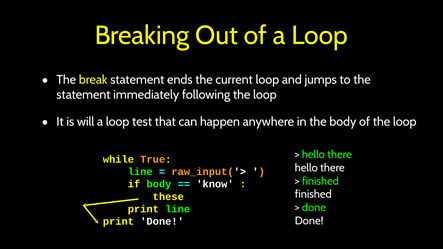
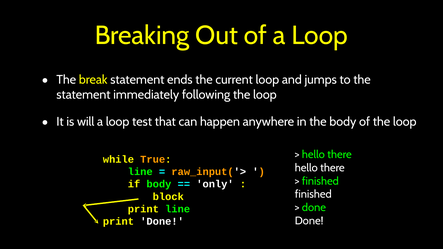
know: know -> only
these: these -> block
